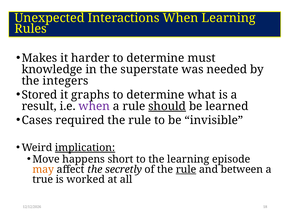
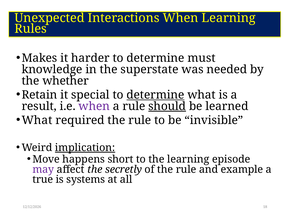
integers: integers -> whether
Stored: Stored -> Retain
graphs: graphs -> special
determine at (155, 95) underline: none -> present
Cases at (37, 121): Cases -> What
may colour: orange -> purple
rule at (186, 170) underline: present -> none
between: between -> example
worked: worked -> systems
